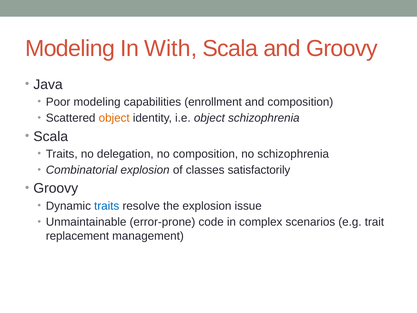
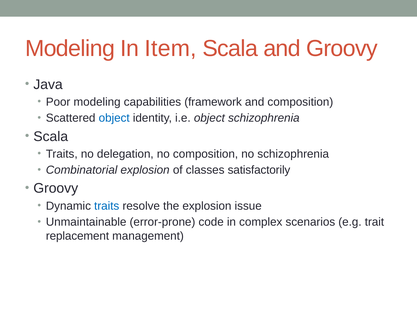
With: With -> Item
enrollment: enrollment -> framework
object at (114, 118) colour: orange -> blue
